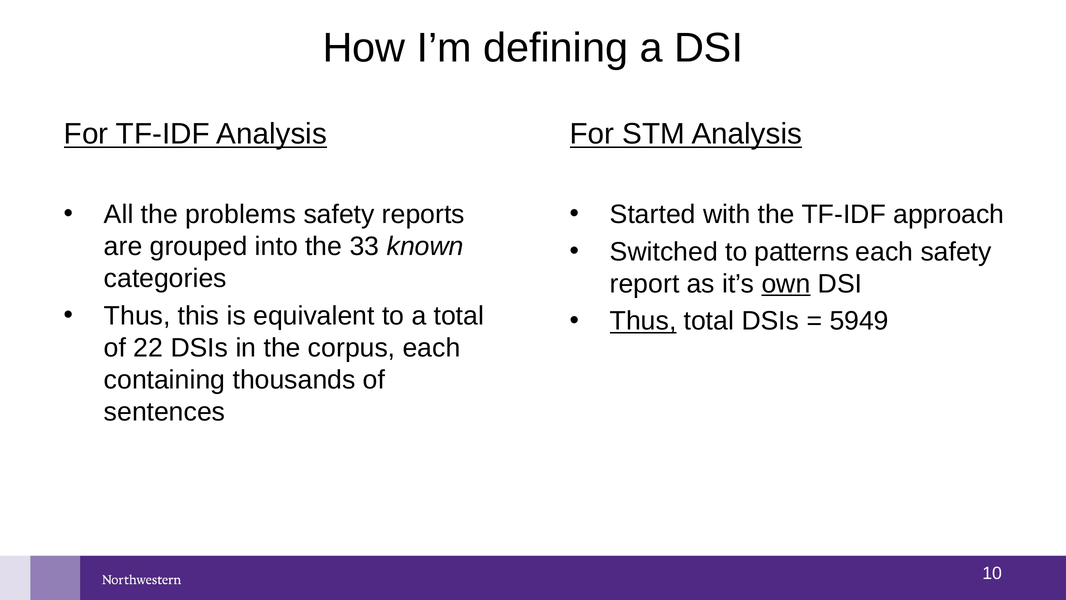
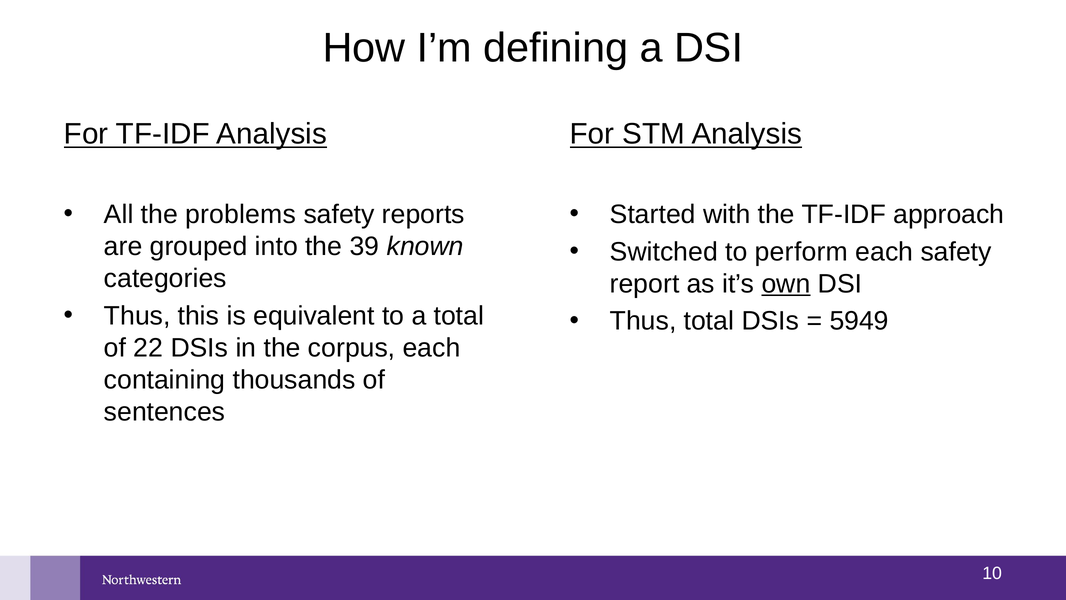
33: 33 -> 39
patterns: patterns -> perform
Thus at (643, 321) underline: present -> none
